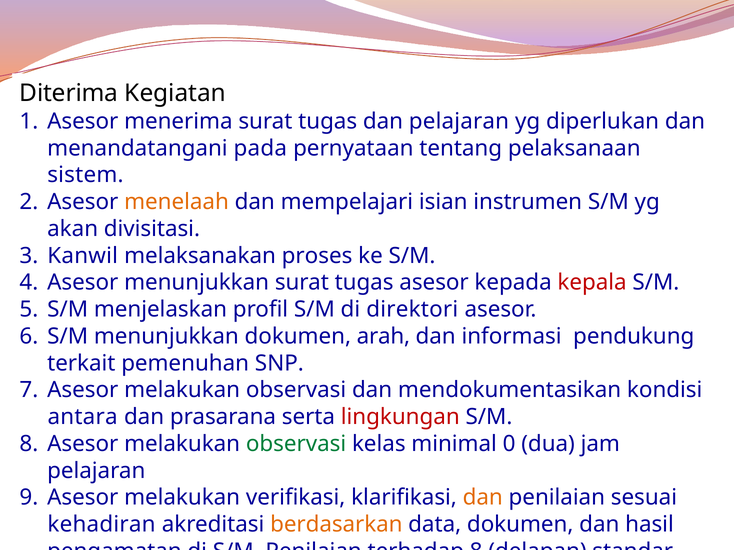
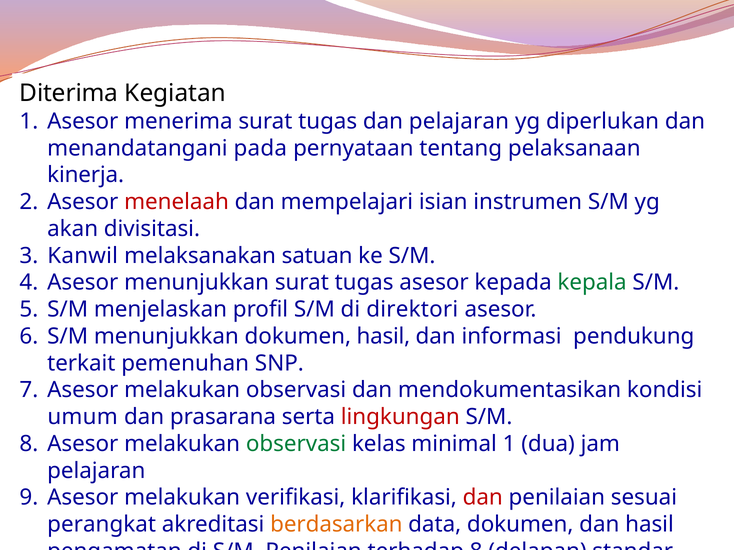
sistem: sistem -> kinerja
menelaah colour: orange -> red
proses: proses -> satuan
kepala colour: red -> green
dokumen arah: arah -> hasil
antara: antara -> umum
minimal 0: 0 -> 1
dan at (483, 498) colour: orange -> red
kehadiran: kehadiran -> perangkat
